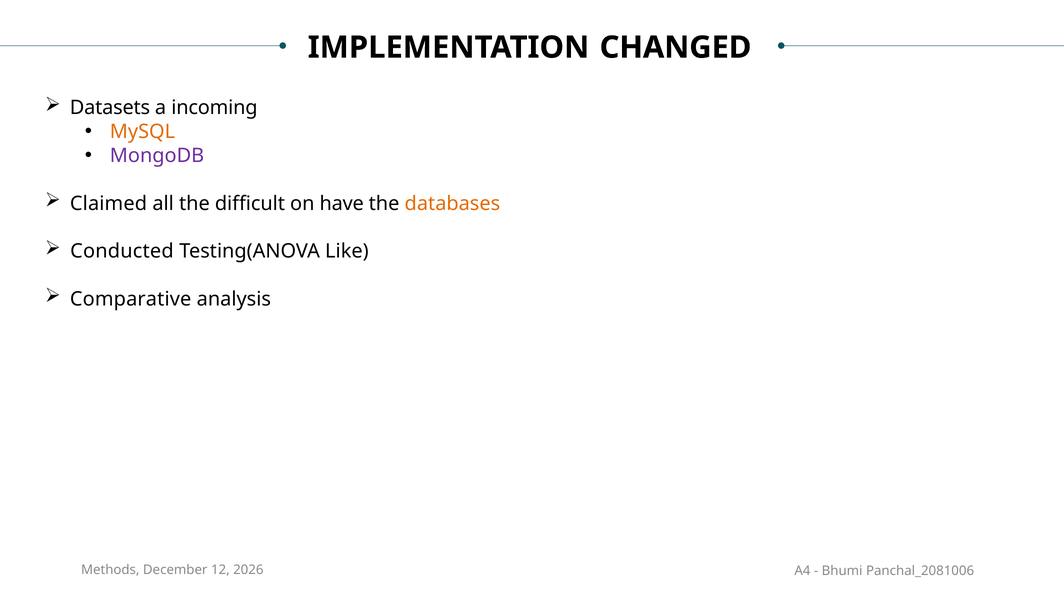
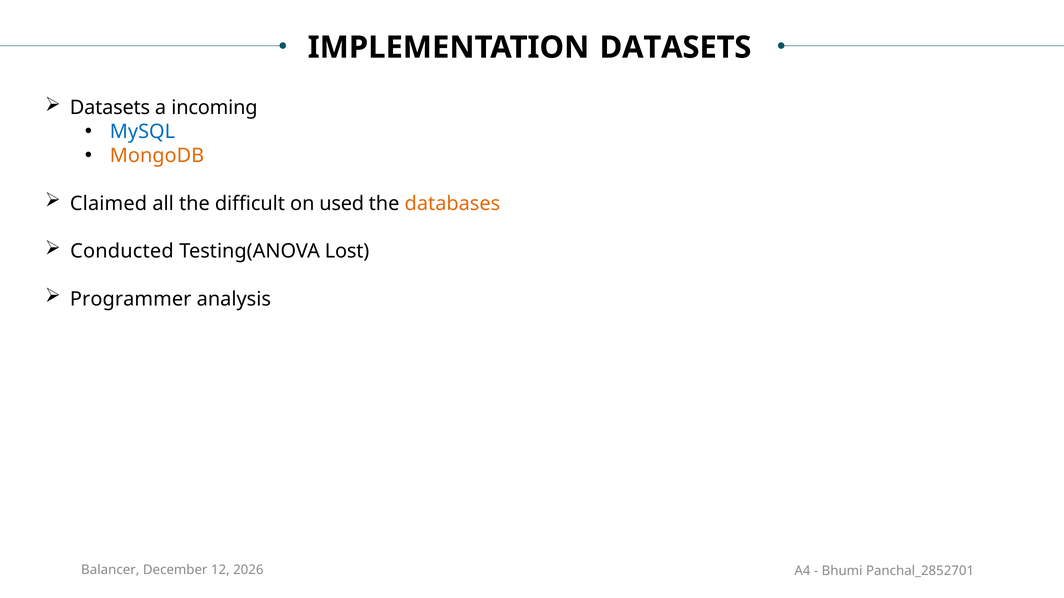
IMPLEMENTATION CHANGED: CHANGED -> DATASETS
MySQL colour: orange -> blue
MongoDB colour: purple -> orange
have: have -> used
Like: Like -> Lost
Comparative: Comparative -> Programmer
Methods: Methods -> Balancer
Panchal_2081006: Panchal_2081006 -> Panchal_2852701
